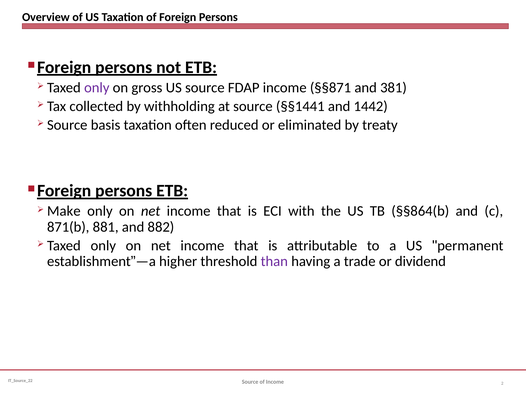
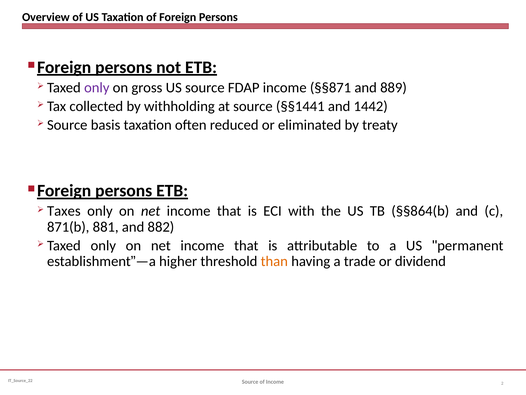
381: 381 -> 889
Make: Make -> Taxes
than colour: purple -> orange
